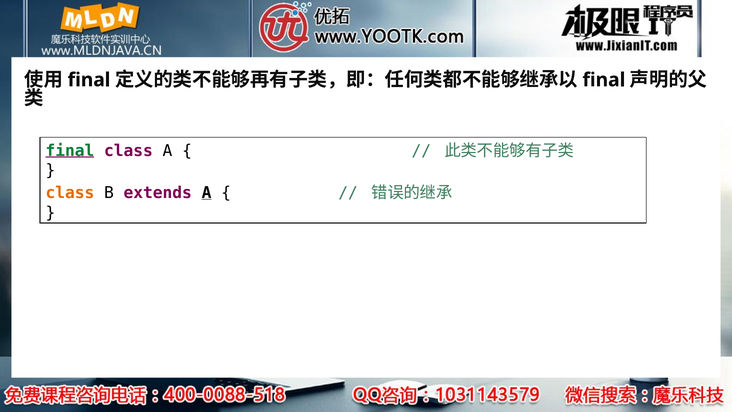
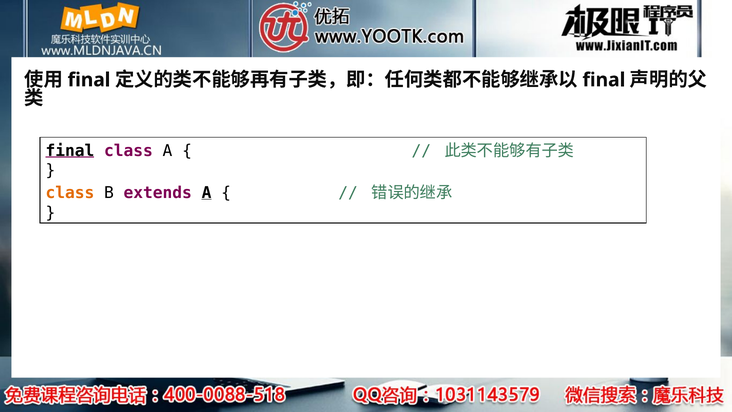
final at (70, 151) colour: green -> black
